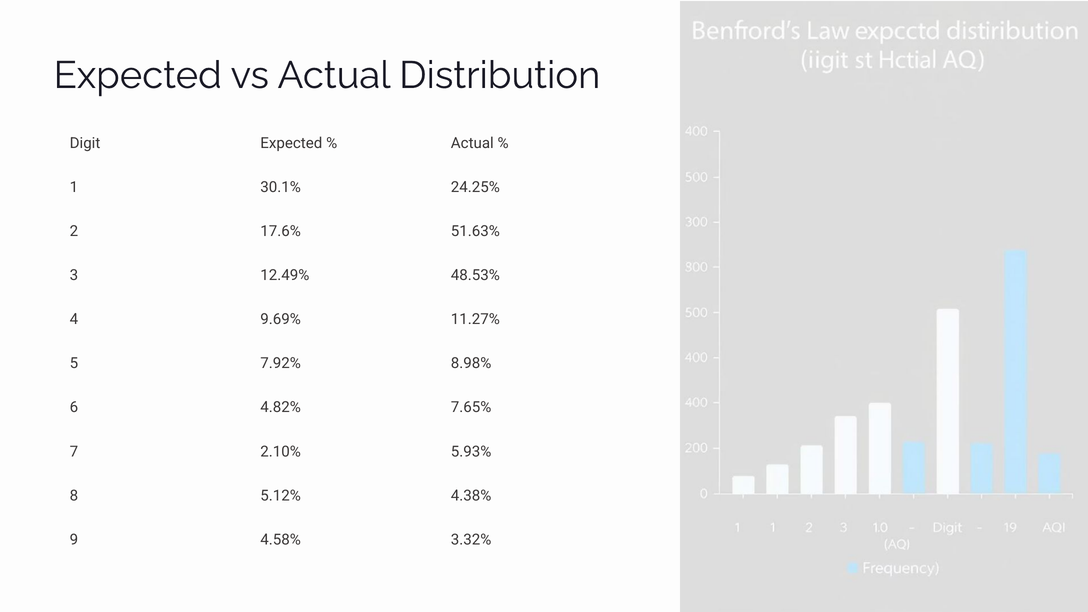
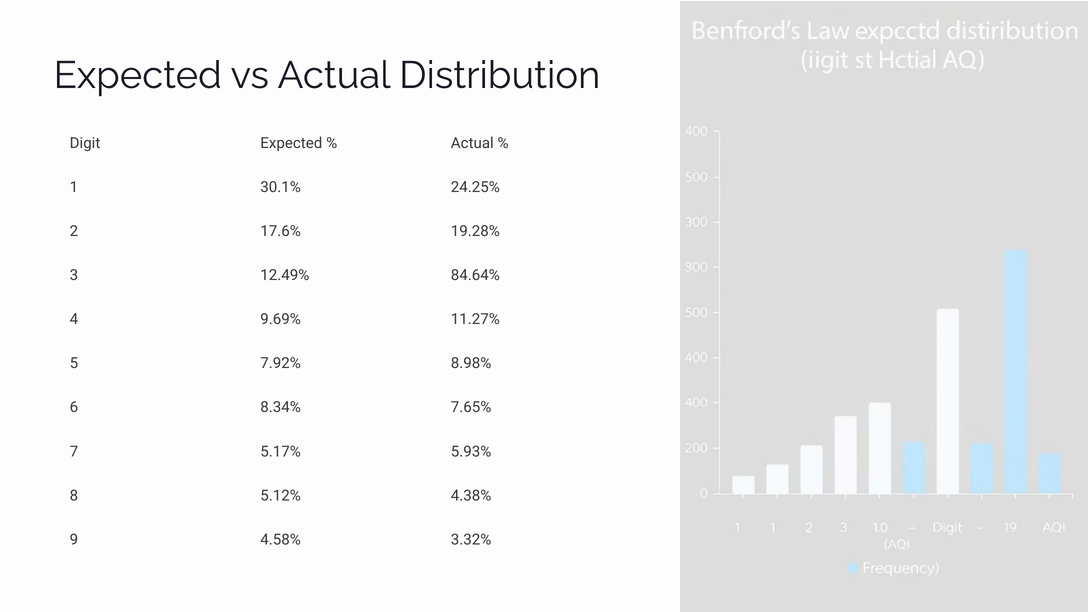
51.63%: 51.63% -> 19.28%
48.53%: 48.53% -> 84.64%
4.82%: 4.82% -> 8.34%
2.10%: 2.10% -> 5.17%
